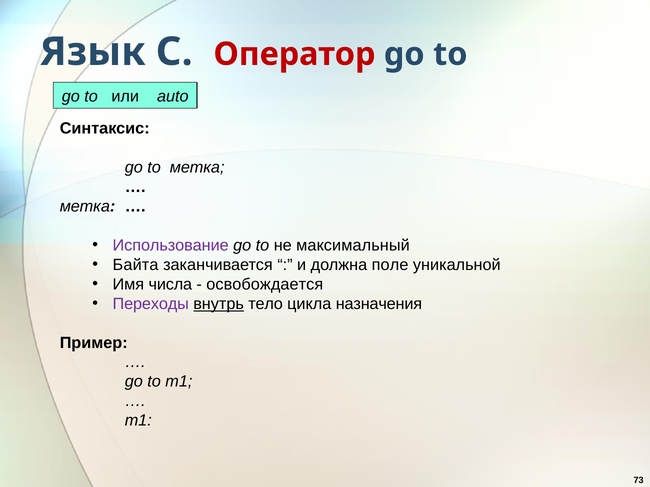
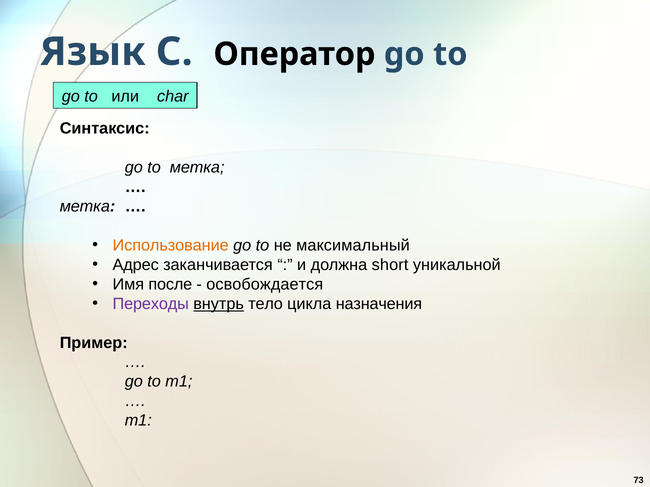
Оператор colour: red -> black
auto: auto -> char
Использование colour: purple -> orange
Байта: Байта -> Адрес
поле: поле -> short
числа: числа -> после
